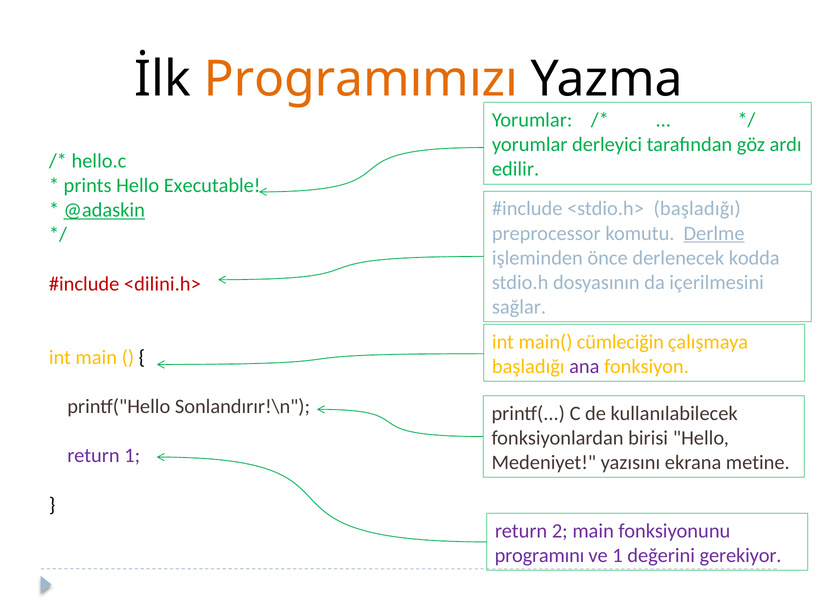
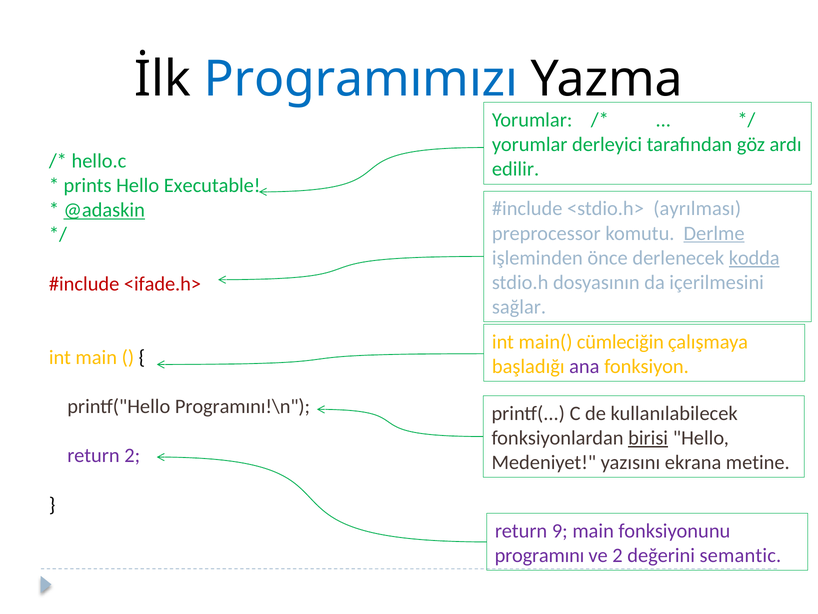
Programımızı colour: orange -> blue
<stdio.h> başladığı: başladığı -> ayrılması
kodda underline: none -> present
<dilini.h>: <dilini.h> -> <ifade.h>
Sonlandırır!\n: Sonlandırır!\n -> Programını!\n
birisi underline: none -> present
return 1: 1 -> 2
2: 2 -> 9
ve 1: 1 -> 2
gerekiyor: gerekiyor -> semantic
